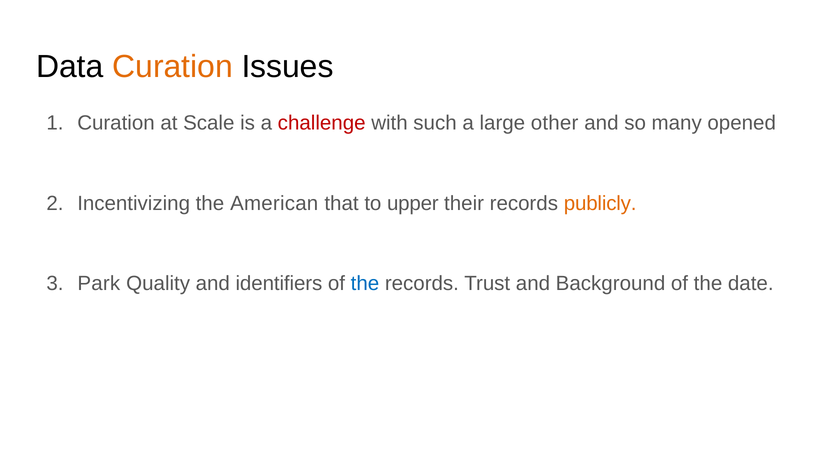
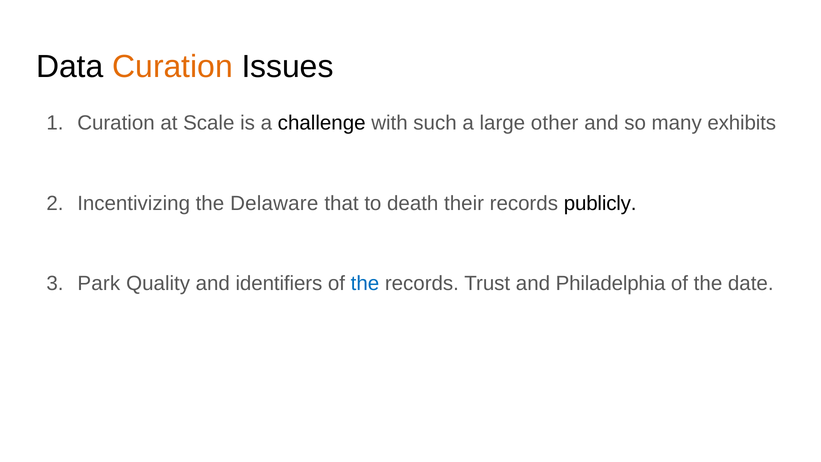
challenge colour: red -> black
opened: opened -> exhibits
American: American -> Delaware
upper: upper -> death
publicly colour: orange -> black
Background: Background -> Philadelphia
